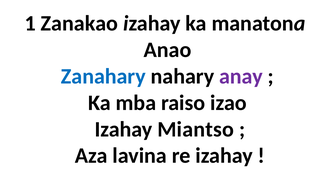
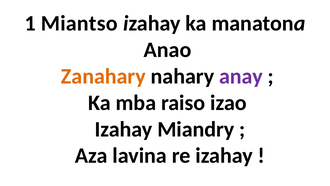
Zanakao: Zanakao -> Miantso
Zanahary colour: blue -> orange
Miantso: Miantso -> Miandry
